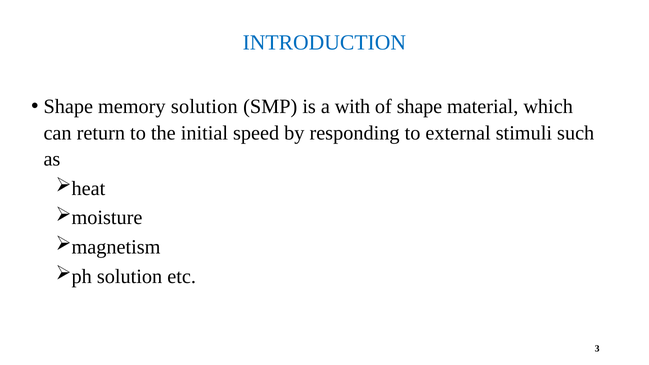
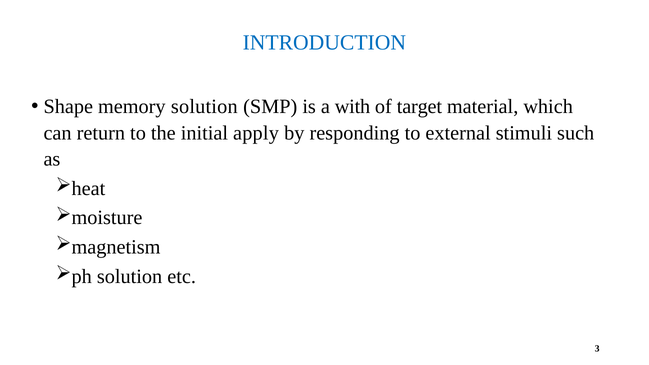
of shape: shape -> target
speed: speed -> apply
